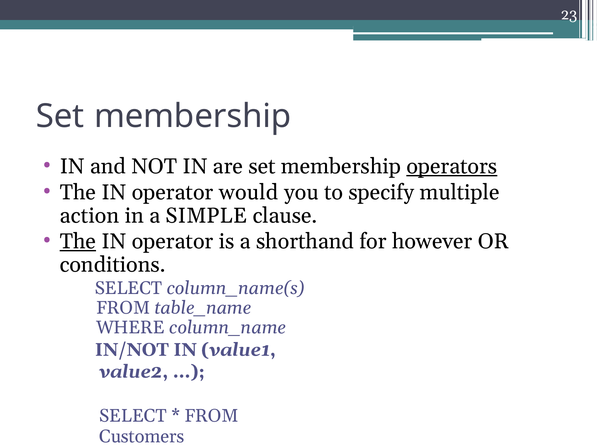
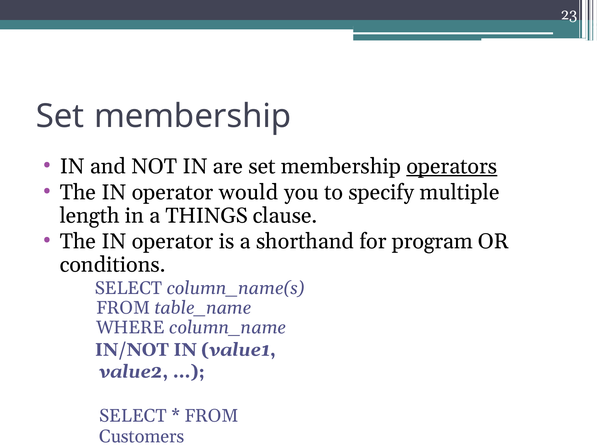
action: action -> length
SIMPLE: SIMPLE -> THINGS
The at (78, 242) underline: present -> none
however: however -> program
